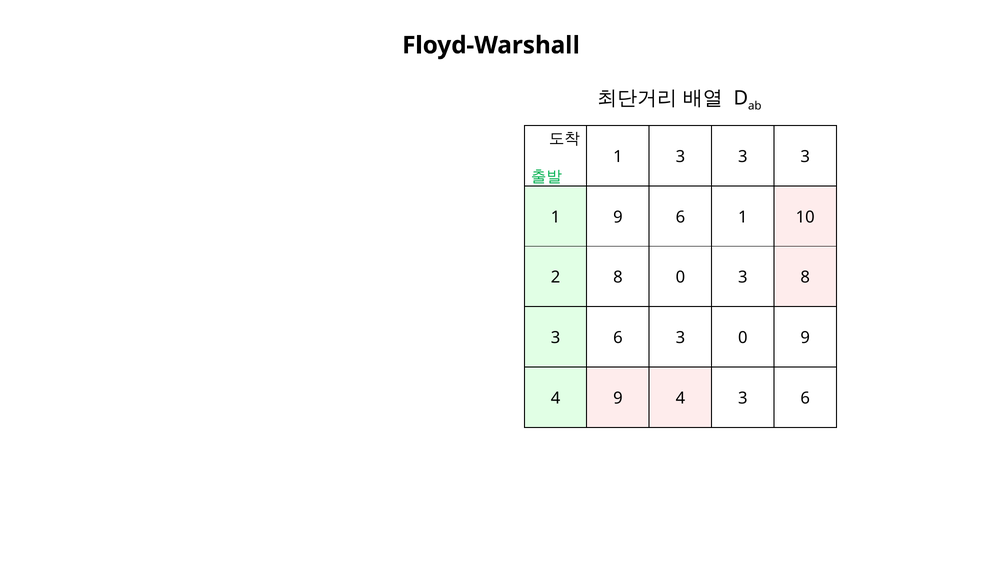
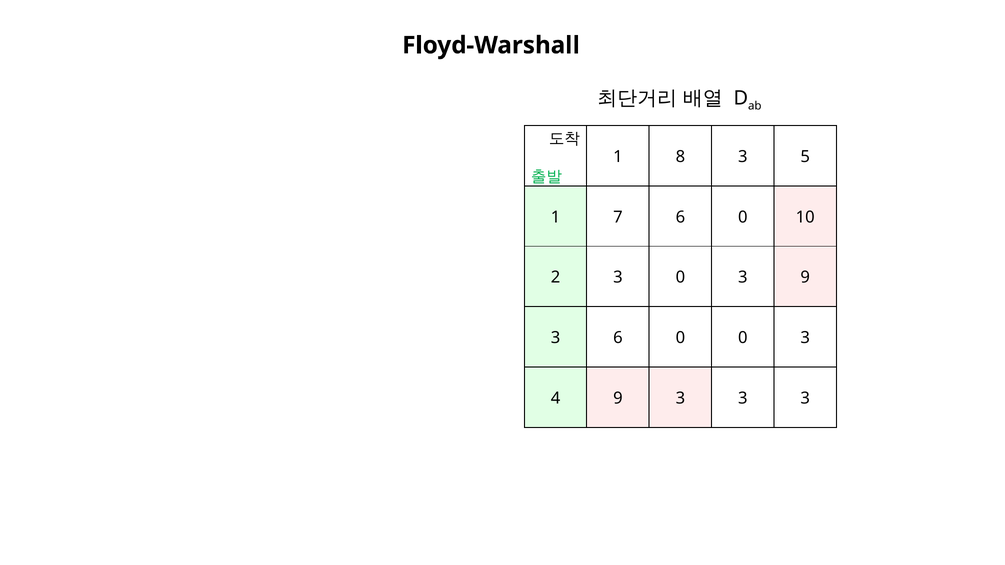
1 3: 3 -> 8
3 at (805, 157): 3 -> 5
1 9: 9 -> 7
1 at (743, 217): 1 -> 0
2 8: 8 -> 3
3 8: 8 -> 9
3 6 3: 3 -> 0
9 at (805, 338): 9 -> 3
4 9 4: 4 -> 3
6 at (805, 398): 6 -> 3
